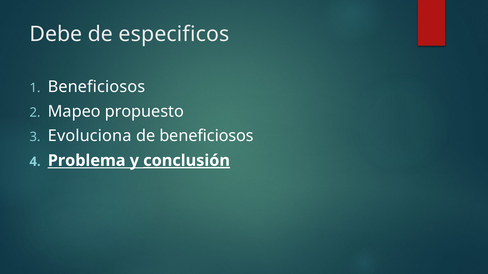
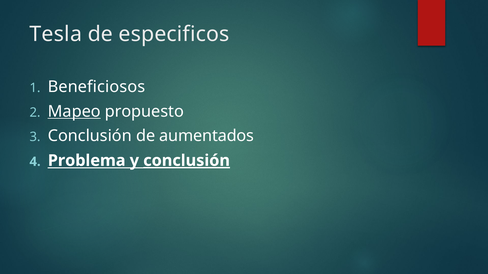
Debe: Debe -> Tesla
Mapeo underline: none -> present
Evoluciona at (90, 136): Evoluciona -> Conclusión
de beneficiosos: beneficiosos -> aumentados
